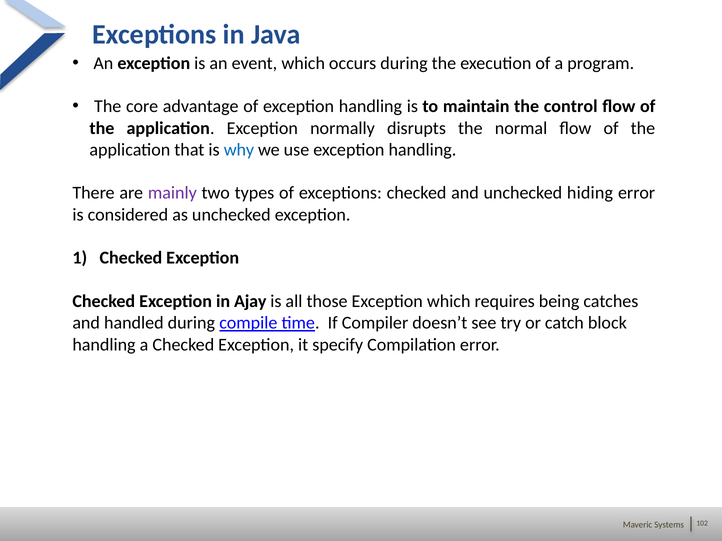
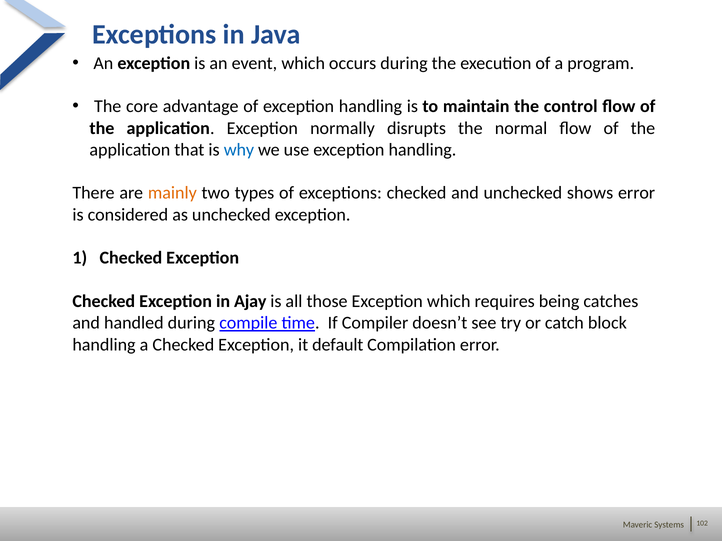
mainly colour: purple -> orange
hiding: hiding -> shows
specify: specify -> default
